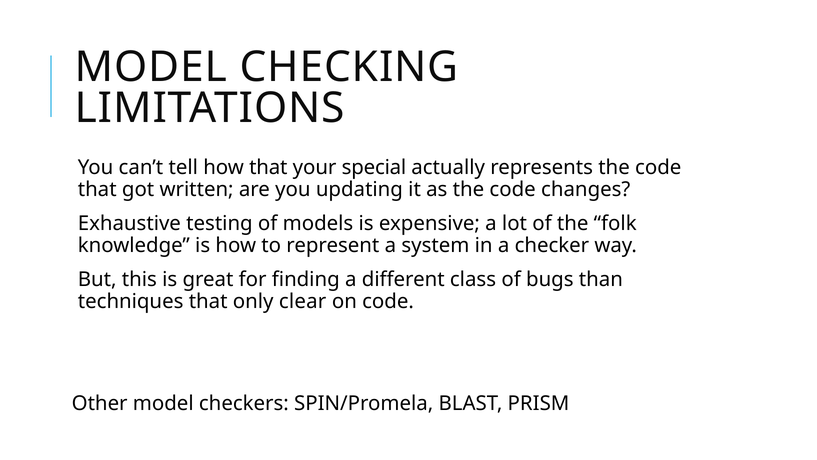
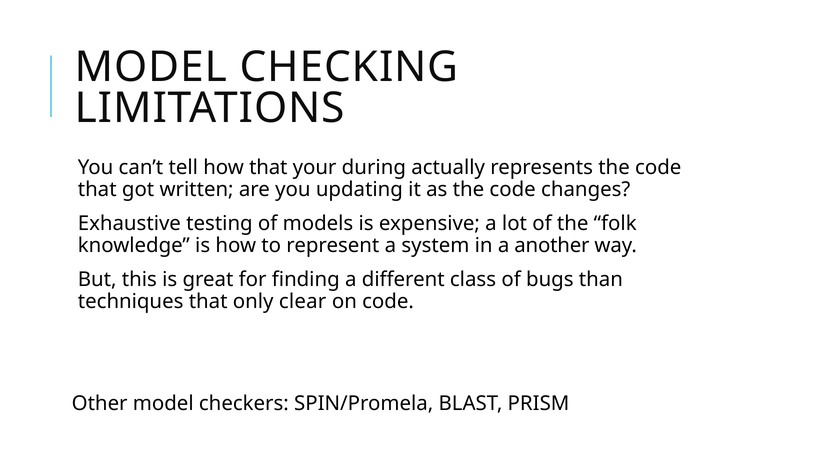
special: special -> during
checker: checker -> another
